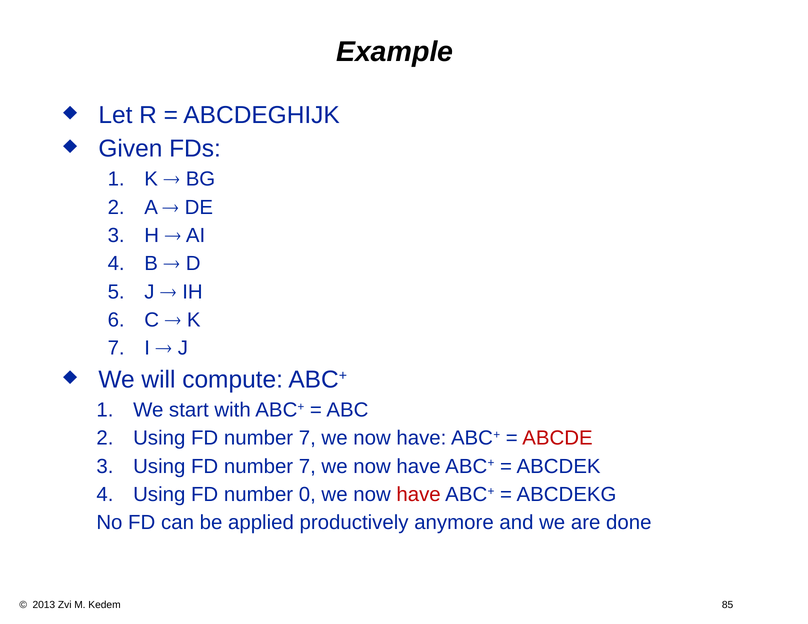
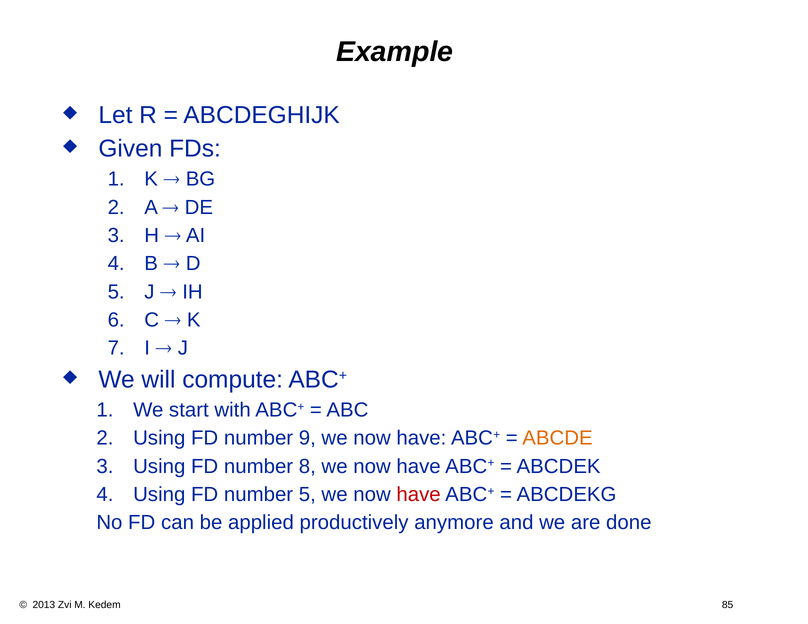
7 at (307, 438): 7 -> 9
ABCDE colour: red -> orange
7 at (307, 467): 7 -> 8
number 0: 0 -> 5
